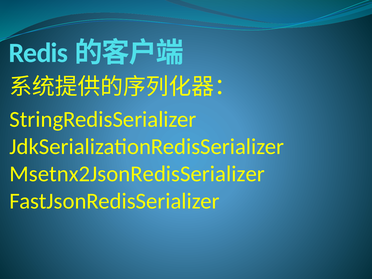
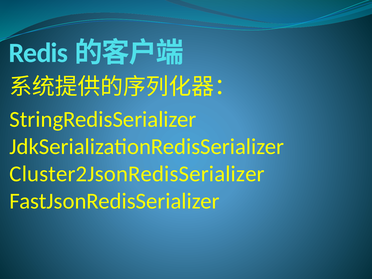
Msetnx2JsonRedisSerializer: Msetnx2JsonRedisSerializer -> Cluster2JsonRedisSerializer
